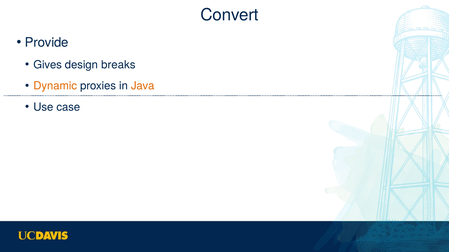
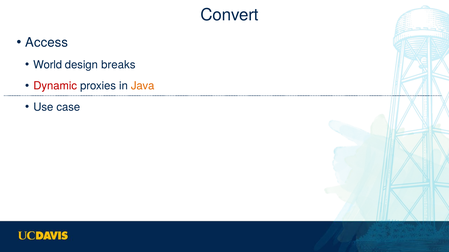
Provide: Provide -> Access
Gives: Gives -> World
Dynamic colour: orange -> red
